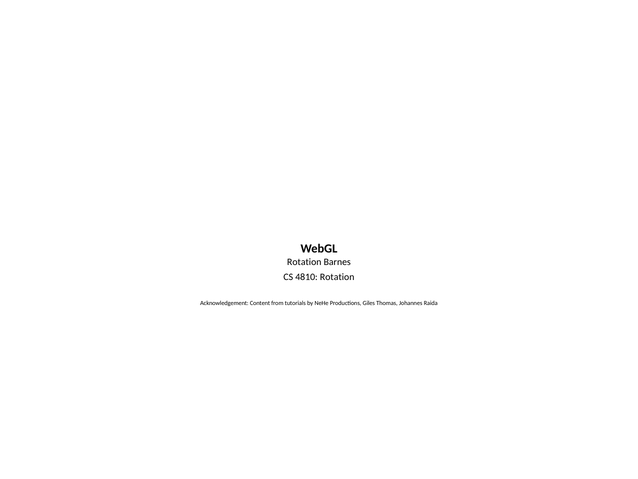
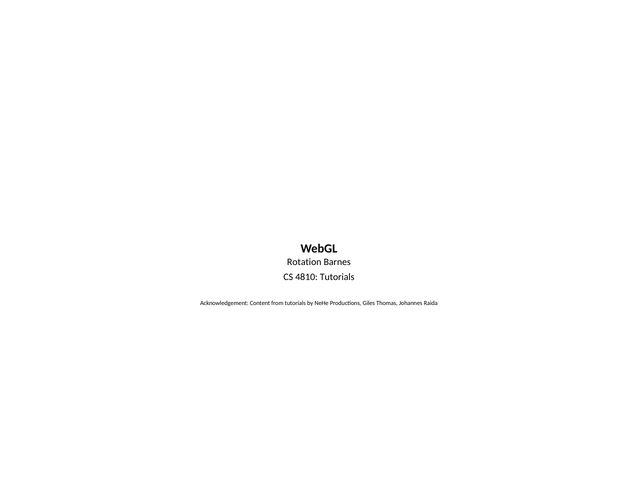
4810 Rotation: Rotation -> Tutorials
